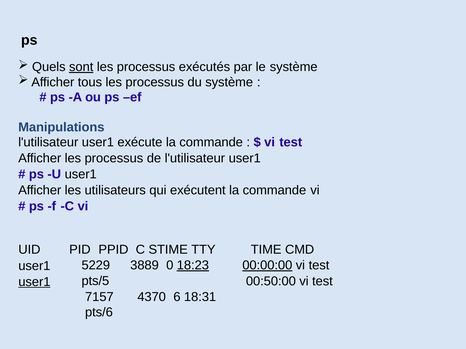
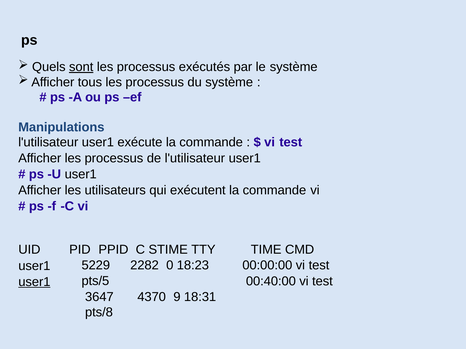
3889: 3889 -> 2282
18:23 underline: present -> none
00:00:00 underline: present -> none
00:50:00: 00:50:00 -> 00:40:00
7157: 7157 -> 3647
6: 6 -> 9
pts/6: pts/6 -> pts/8
